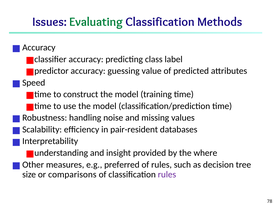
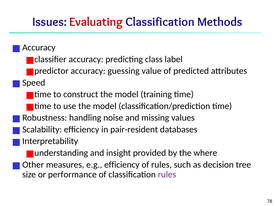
Evaluating colour: green -> red
e.g preferred: preferred -> efficiency
comparisons: comparisons -> performance
